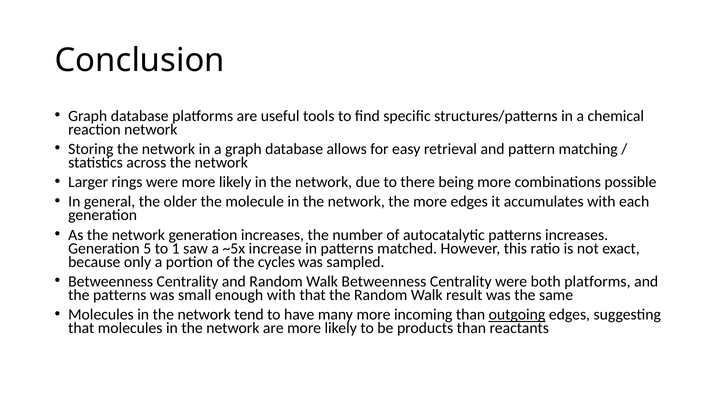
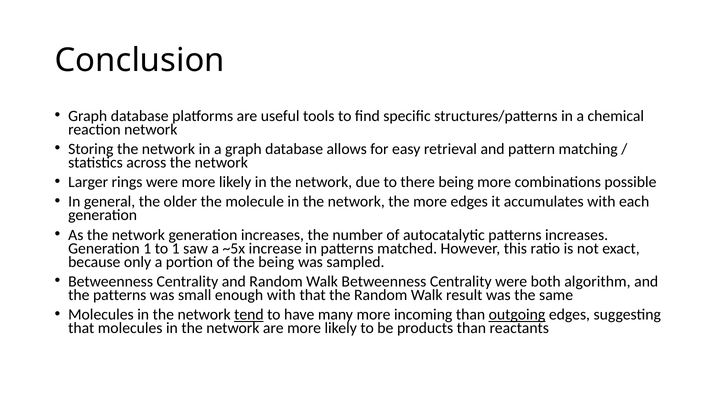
Generation 5: 5 -> 1
the cycles: cycles -> being
both platforms: platforms -> algorithm
tend underline: none -> present
